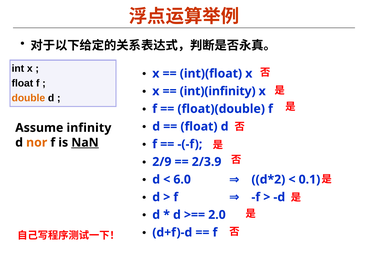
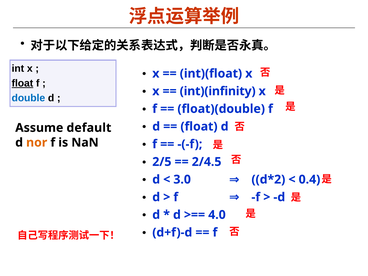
float at (22, 83) underline: none -> present
double colour: orange -> blue
infinity: infinity -> default
NaN underline: present -> none
2/9: 2/9 -> 2/5
2/3.9: 2/3.9 -> 2/4.5
6.0: 6.0 -> 3.0
0.1: 0.1 -> 0.4
2.0: 2.0 -> 4.0
